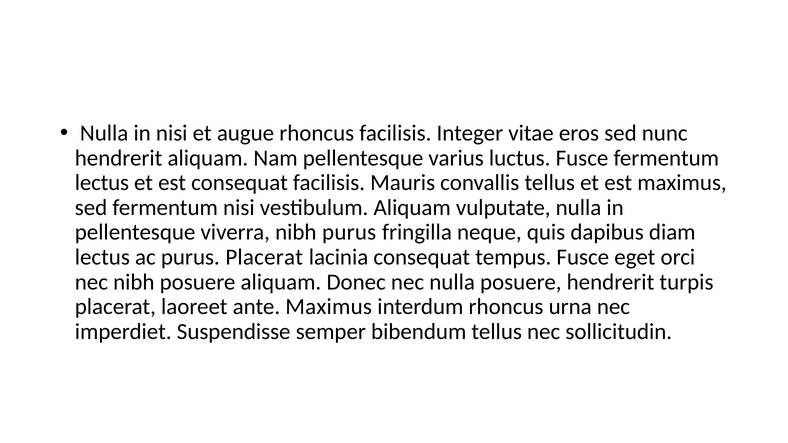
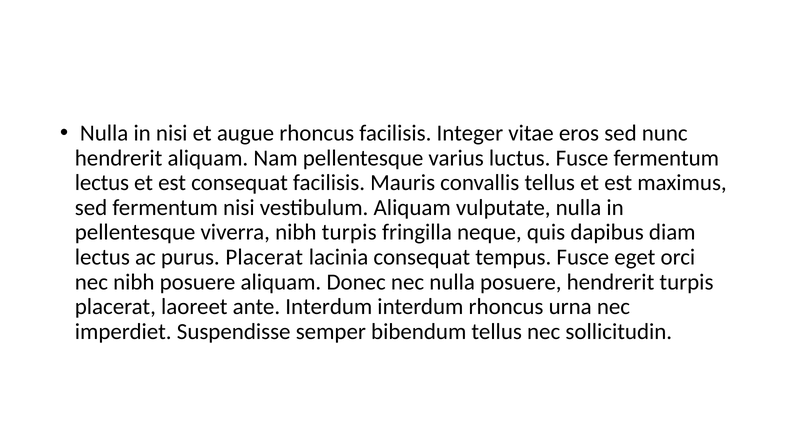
nibh purus: purus -> turpis
ante Maximus: Maximus -> Interdum
